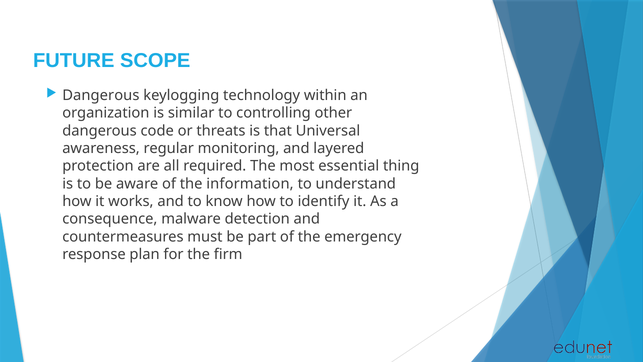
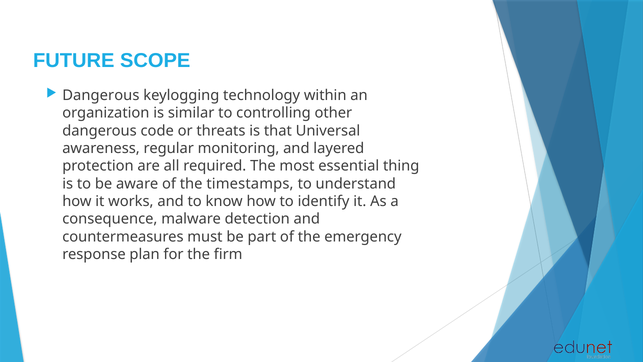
information: information -> timestamps
